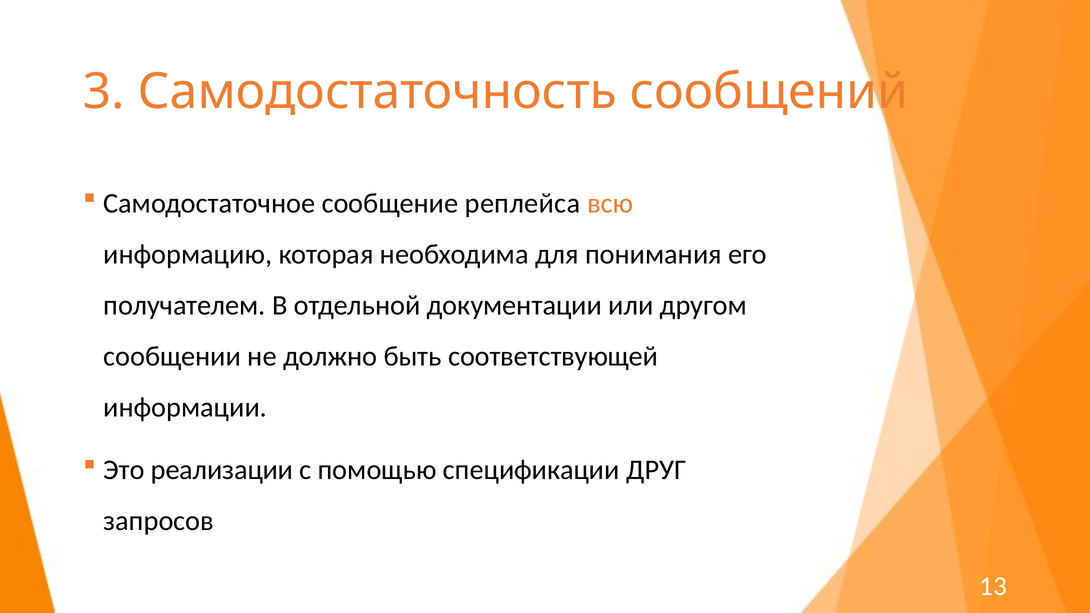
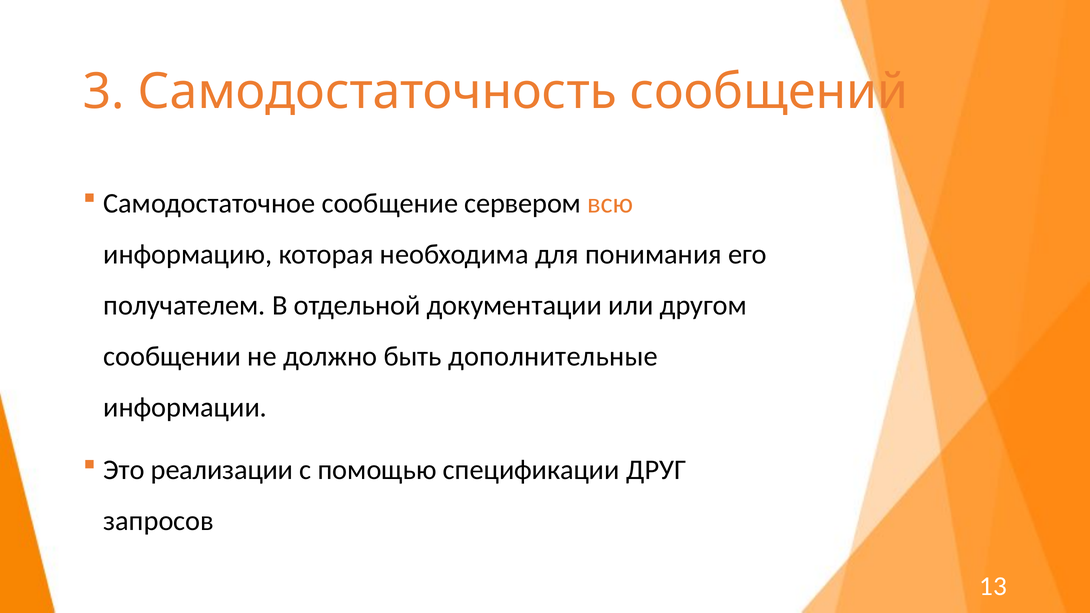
реплейса: реплейса -> сервером
соответствующей: соответствующей -> дополнительные
